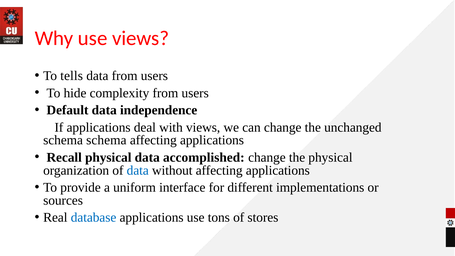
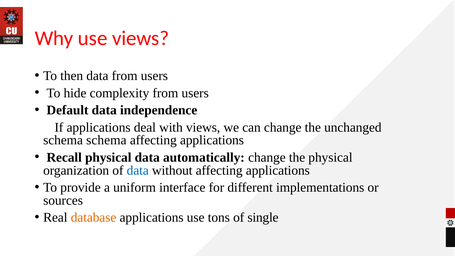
tells: tells -> then
accomplished: accomplished -> automatically
database colour: blue -> orange
stores: stores -> single
